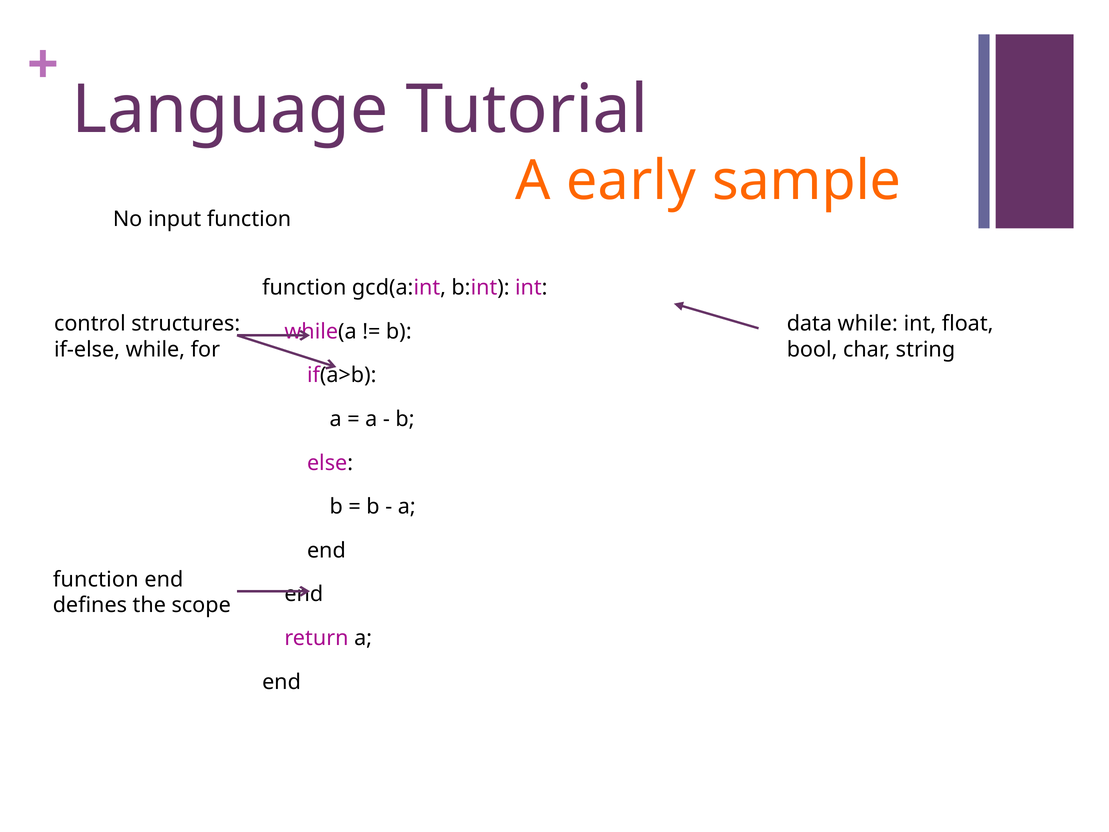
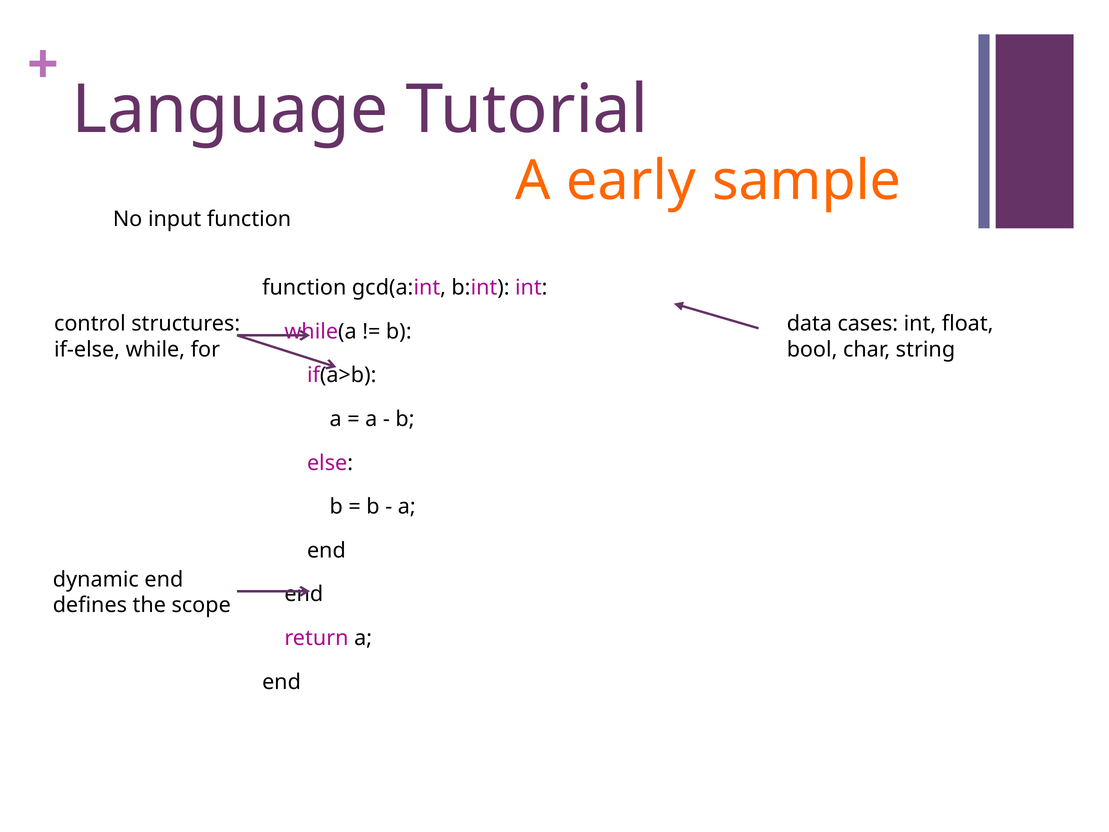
data while: while -> cases
function at (96, 579): function -> dynamic
